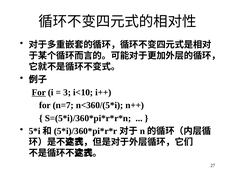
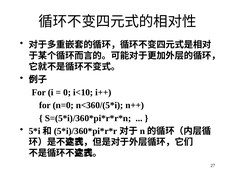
For at (39, 92) underline: present -> none
3: 3 -> 0
n=7: n=7 -> n=0
